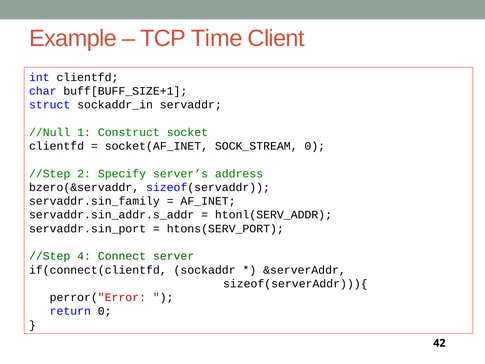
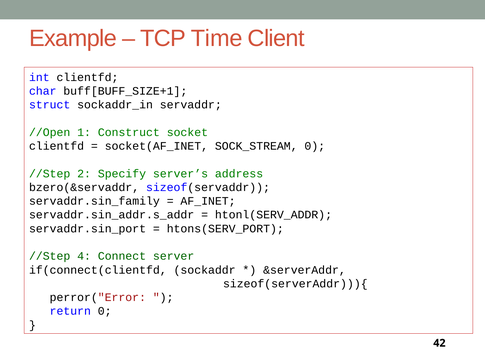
//Null: //Null -> //Open
